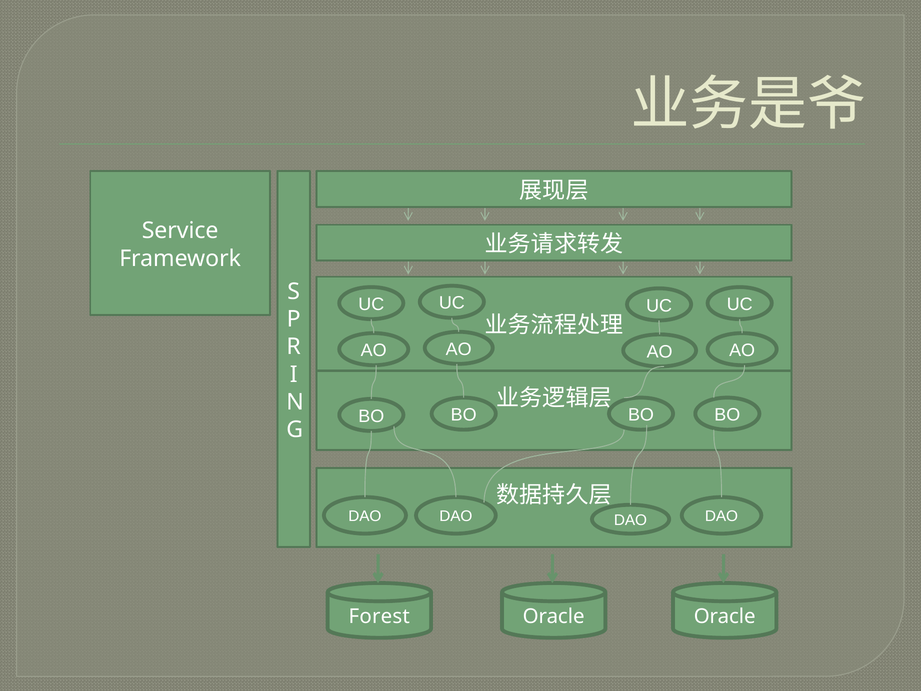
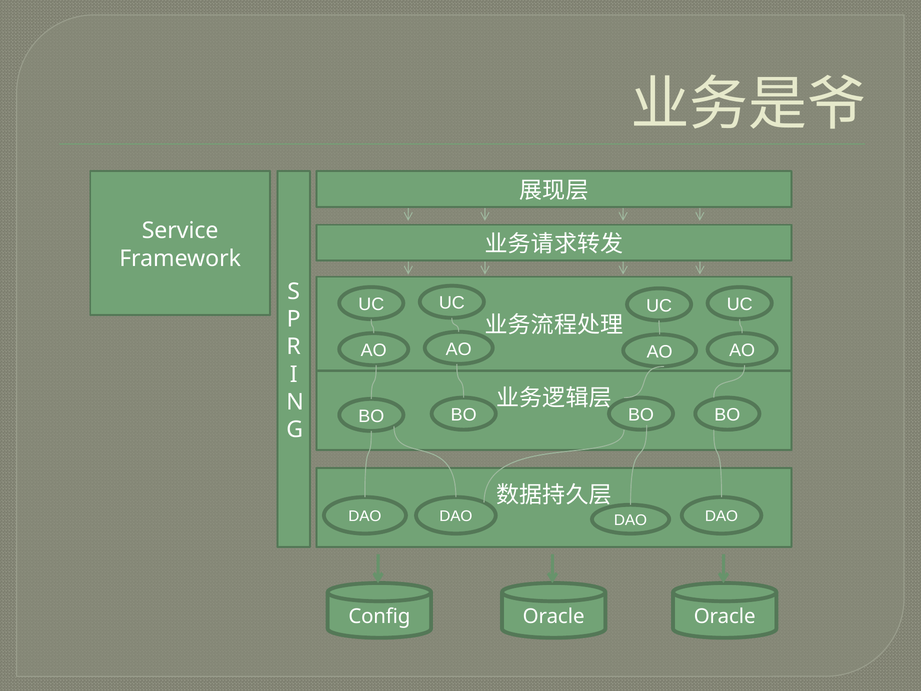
Forest: Forest -> Config
